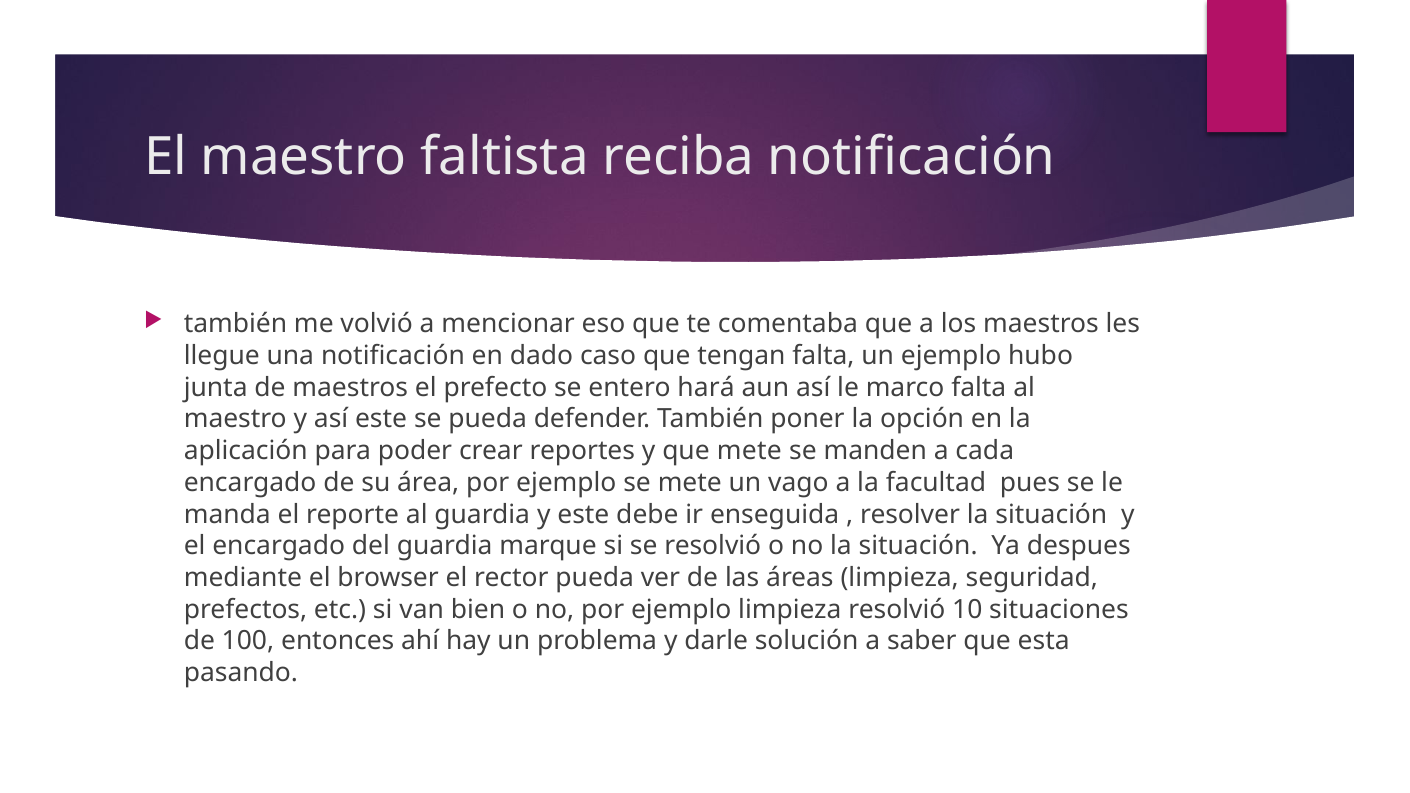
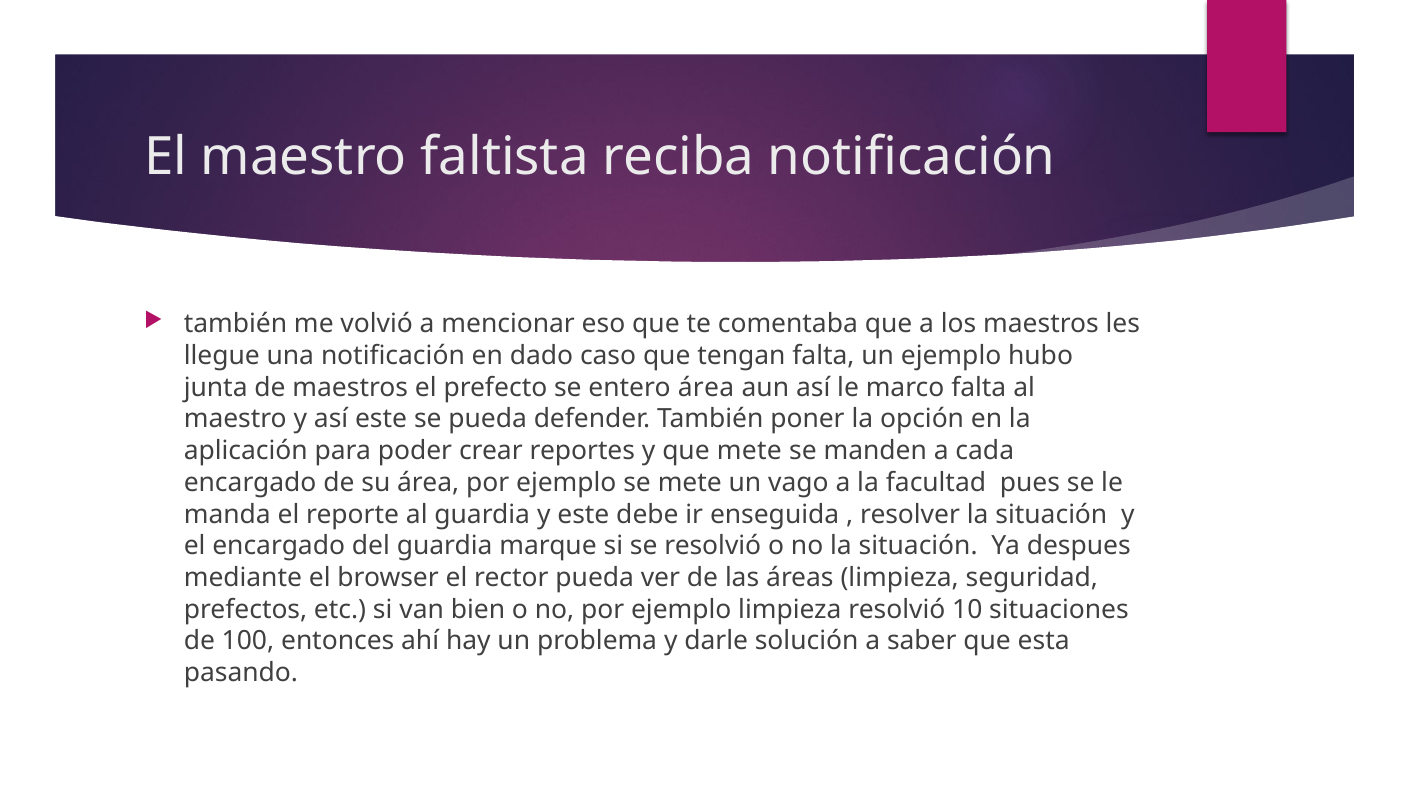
entero hará: hará -> área
